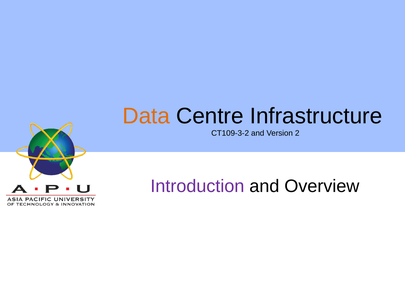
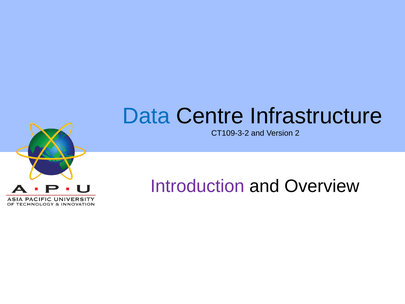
Data colour: orange -> blue
